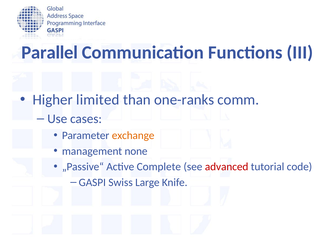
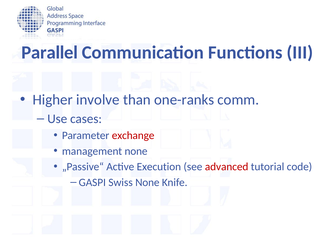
limited: limited -> involve
exchange colour: orange -> red
Complete: Complete -> Execution
Swiss Large: Large -> None
